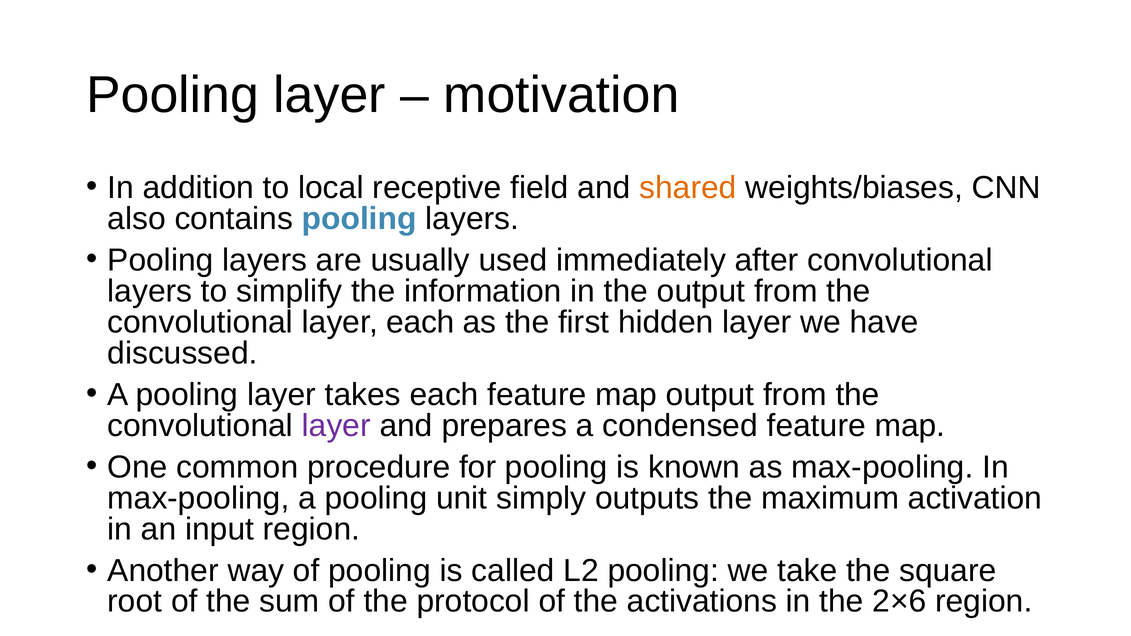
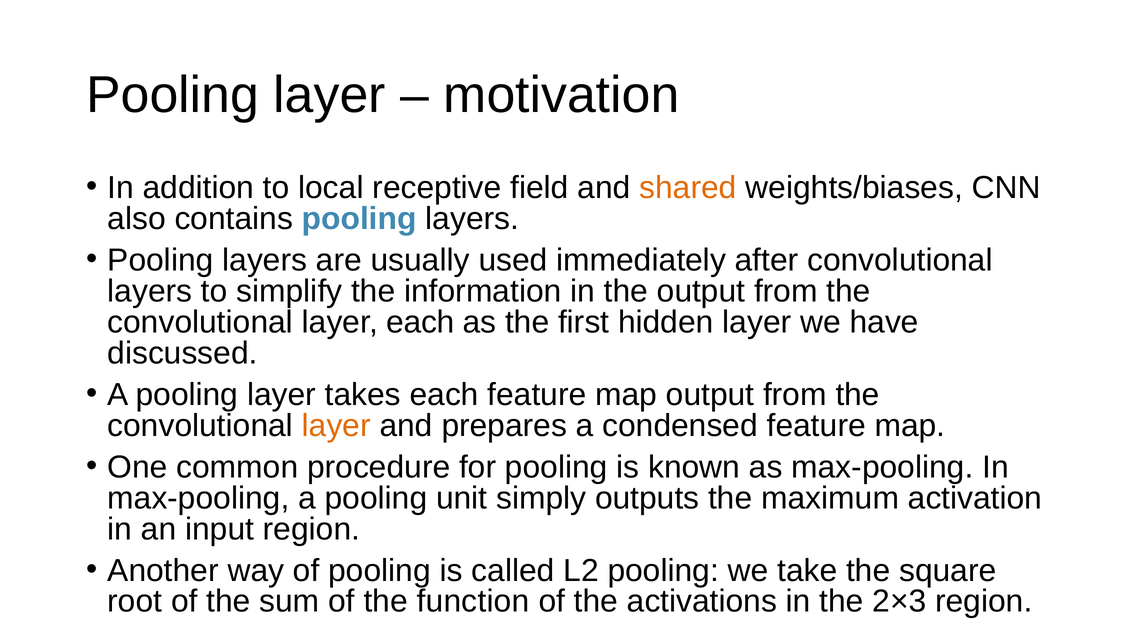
layer at (336, 426) colour: purple -> orange
protocol: protocol -> function
2×6: 2×6 -> 2×3
